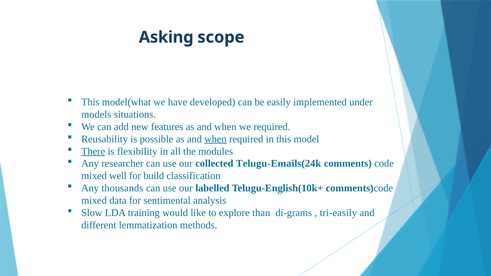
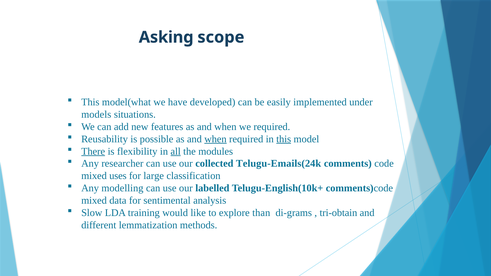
this at (284, 139) underline: none -> present
all underline: none -> present
well: well -> uses
build: build -> large
thousands: thousands -> modelling
tri-easily: tri-easily -> tri-obtain
